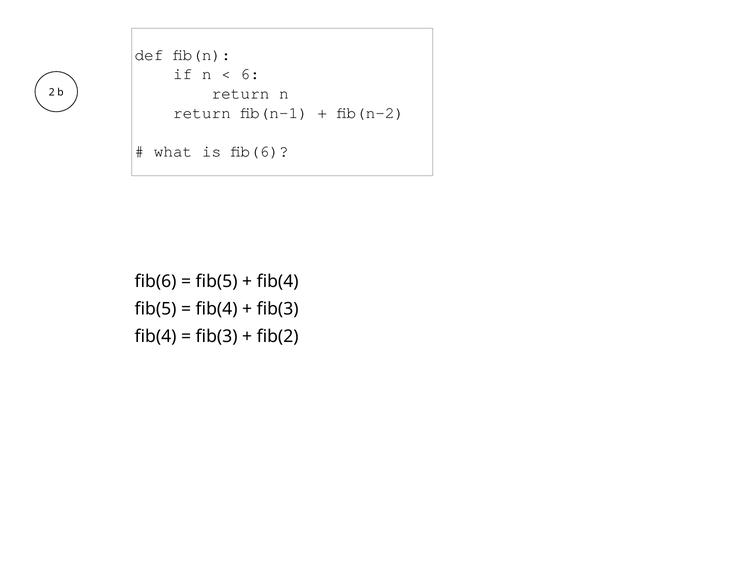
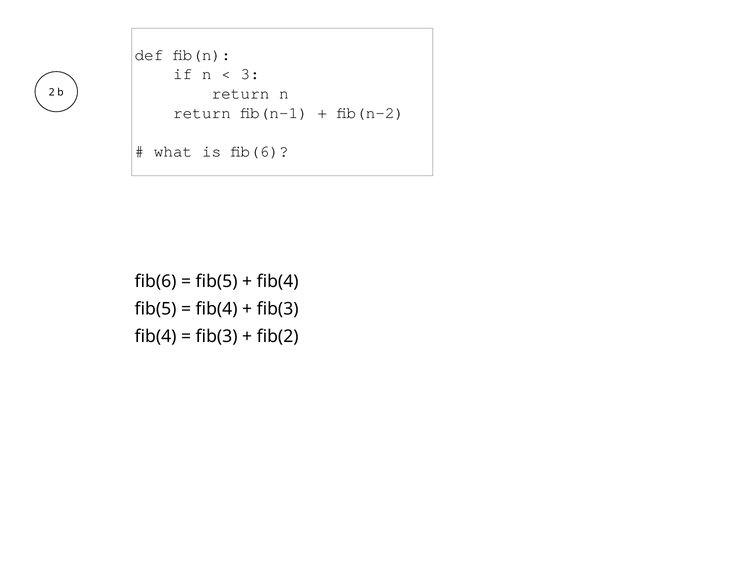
6: 6 -> 3
